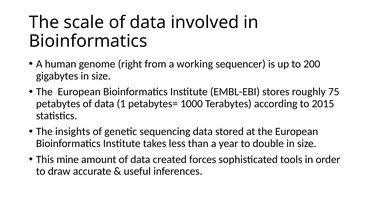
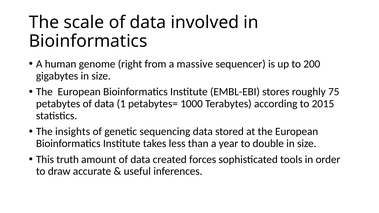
working: working -> massive
mine: mine -> truth
